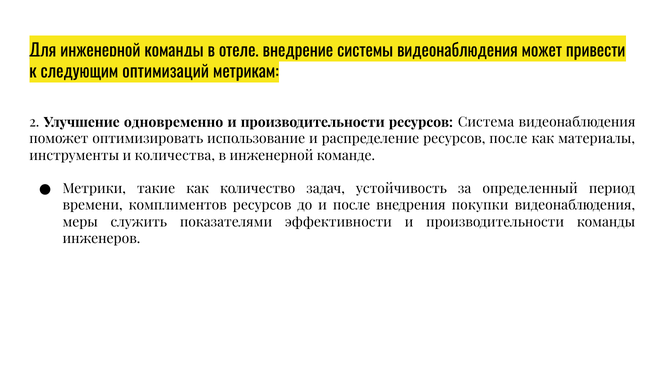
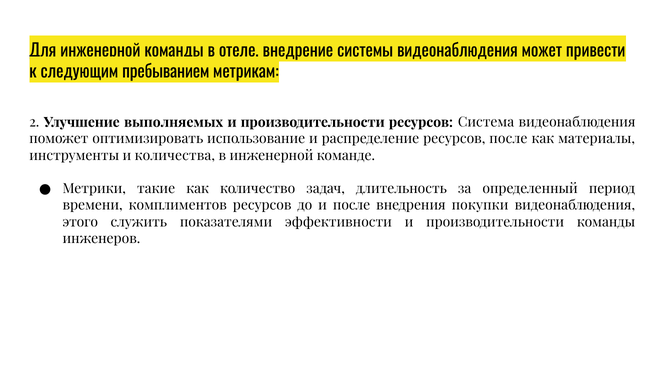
оптимизаций: оптимизаций -> пребыванием
одновременно: одновременно -> выполняемых
устойчивость: устойчивость -> длительность
меры: меры -> этого
